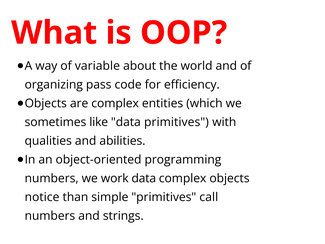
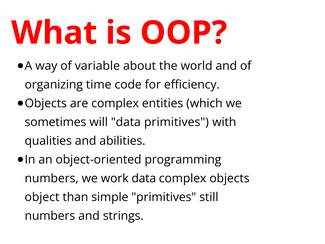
pass: pass -> time
like: like -> will
notice: notice -> object
call: call -> still
